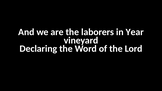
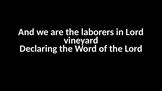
in Year: Year -> Lord
